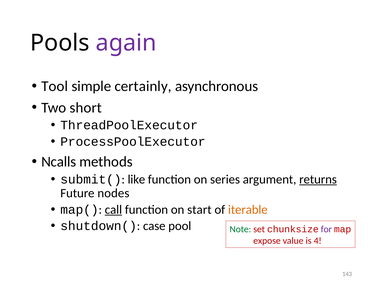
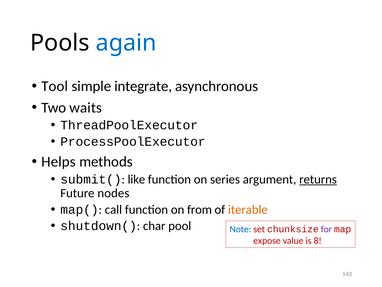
again colour: purple -> blue
certainly: certainly -> integrate
short: short -> waits
Ncalls: Ncalls -> Helps
call underline: present -> none
start: start -> from
case: case -> char
Note colour: green -> blue
4: 4 -> 8
